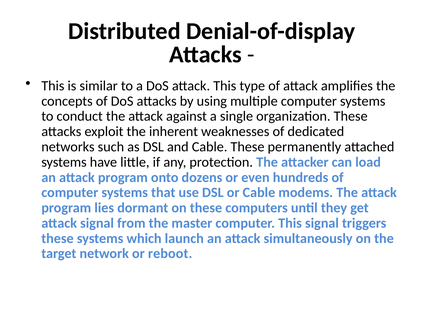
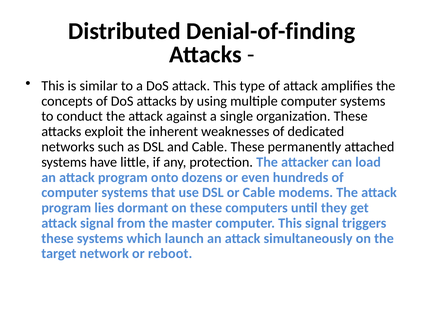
Denial-of-display: Denial-of-display -> Denial-of-finding
